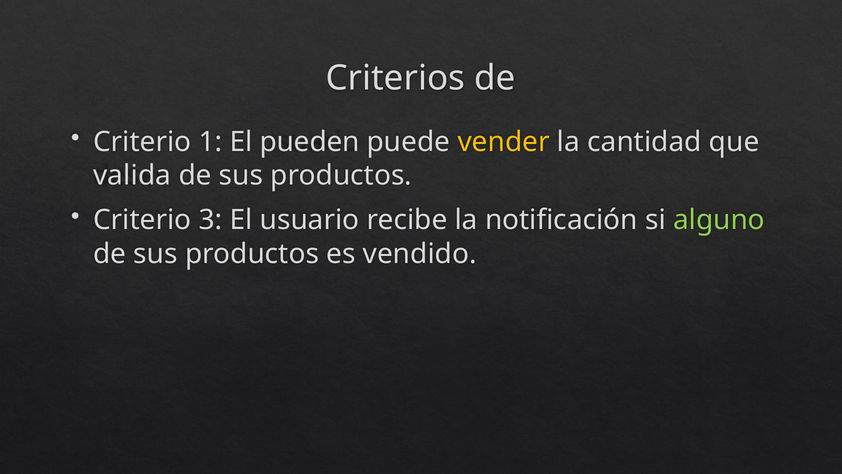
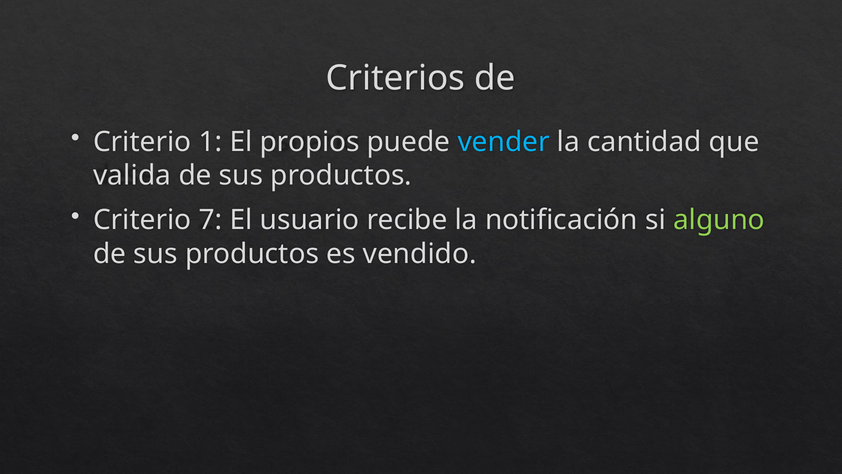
pueden: pueden -> propios
vender colour: yellow -> light blue
3: 3 -> 7
